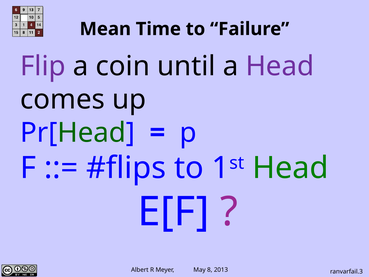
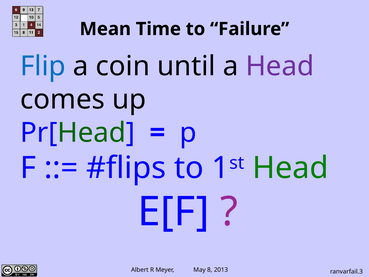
Flip colour: purple -> blue
